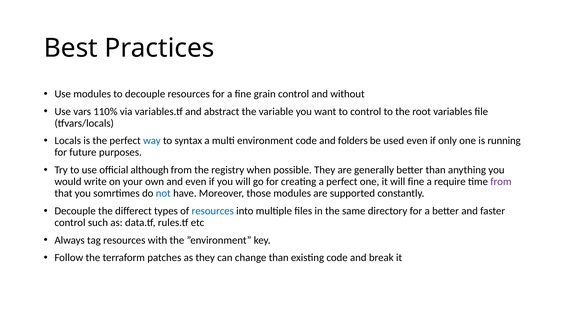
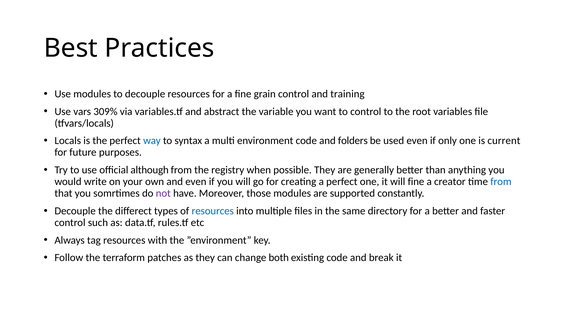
without: without -> training
110%: 110% -> 309%
running: running -> current
require: require -> creator
from at (501, 182) colour: purple -> blue
not colour: blue -> purple
change than: than -> both
